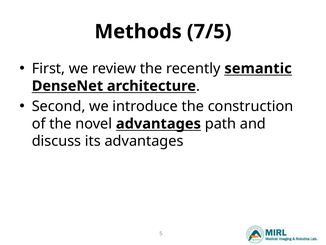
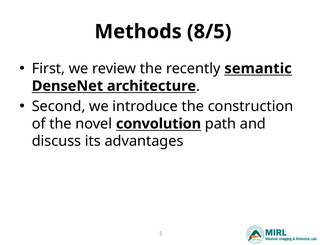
7/5: 7/5 -> 8/5
novel advantages: advantages -> convolution
